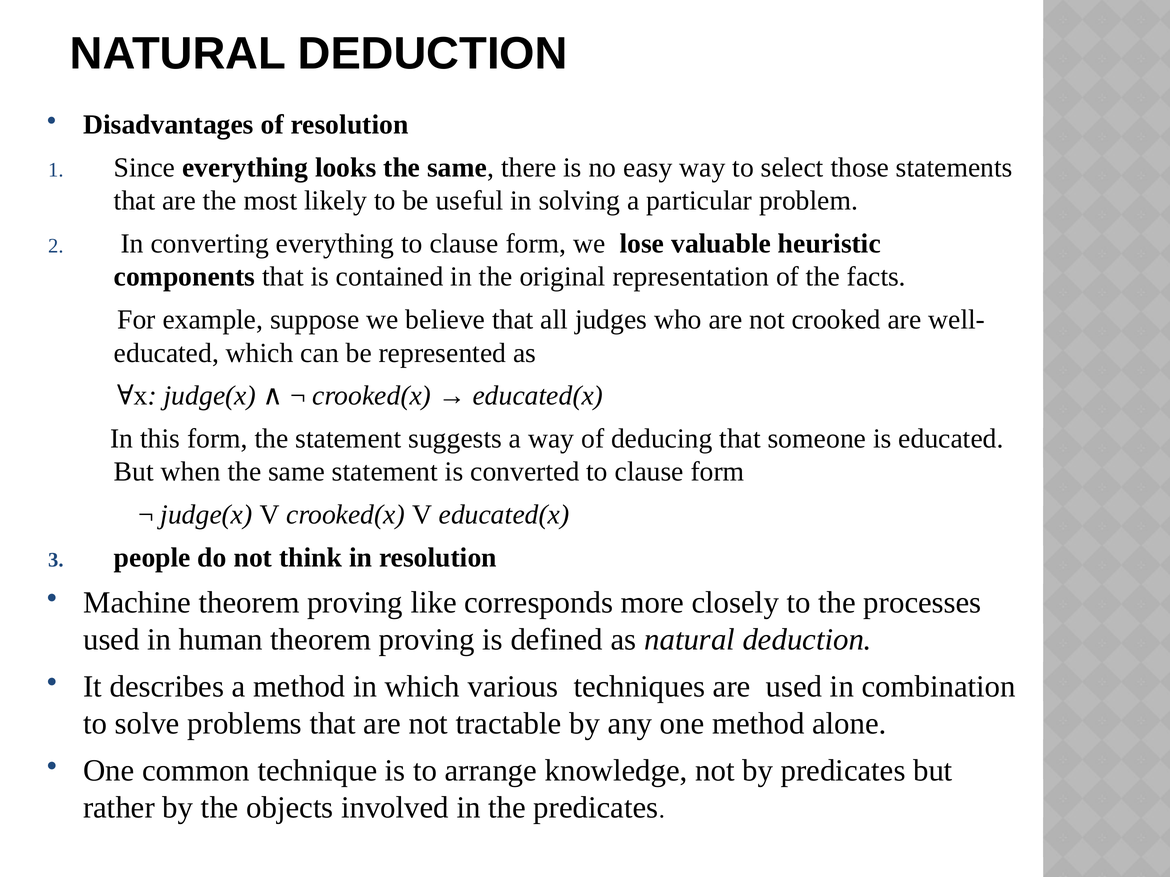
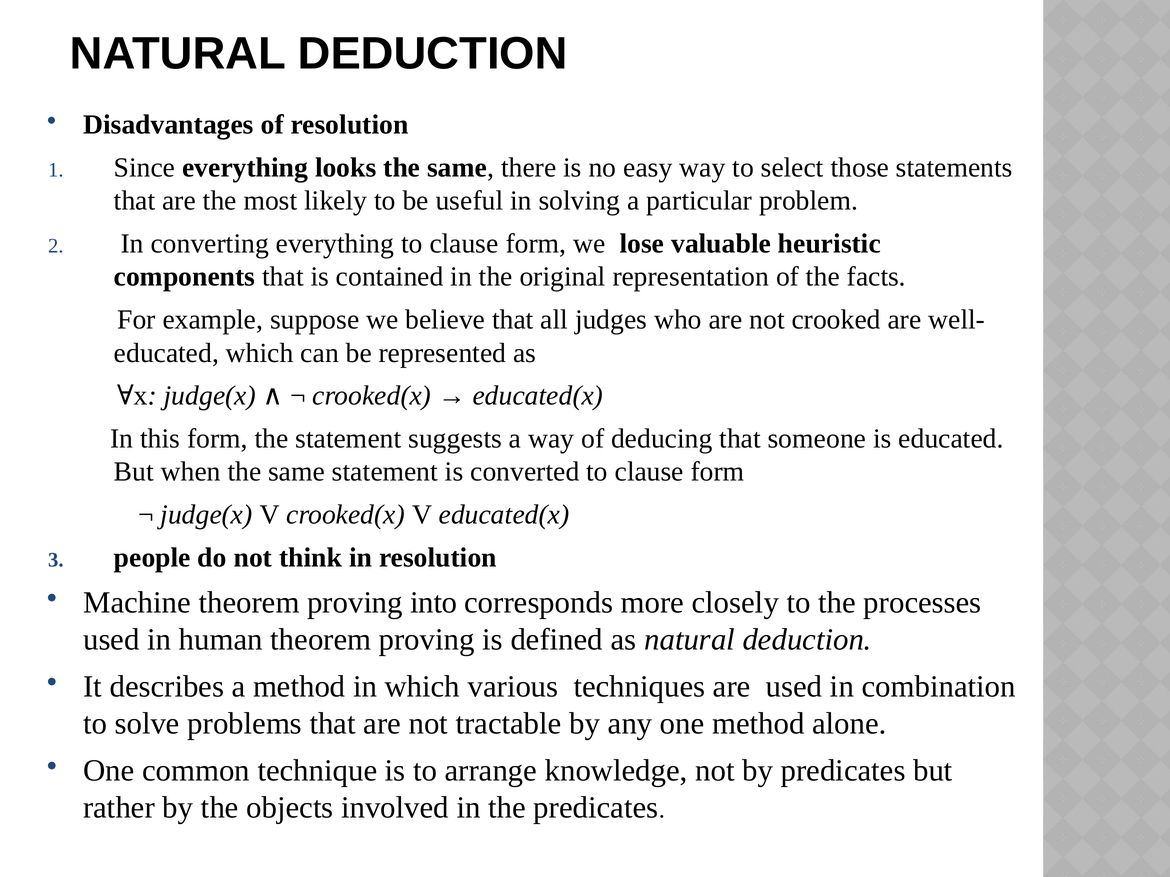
like: like -> into
